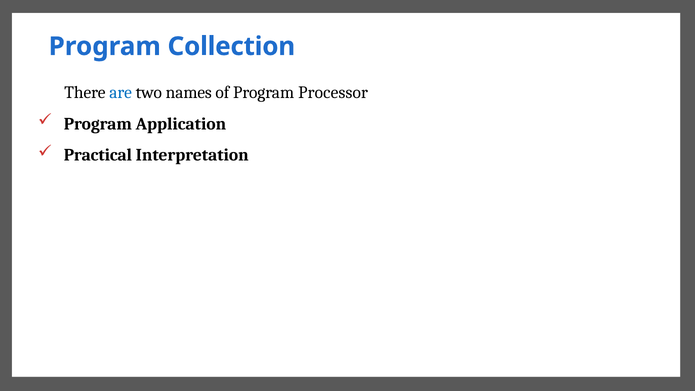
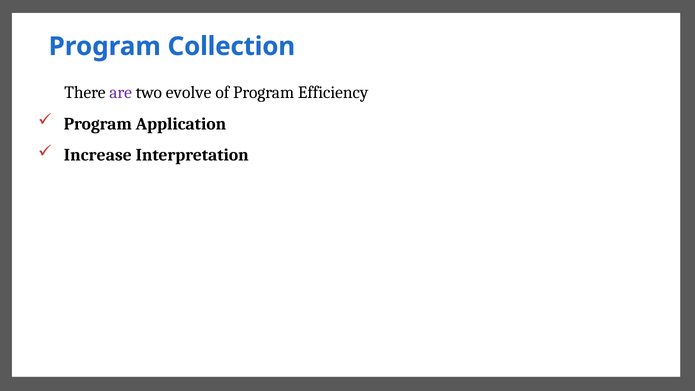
are colour: blue -> purple
names: names -> evolve
Processor: Processor -> Efficiency
Practical: Practical -> Increase
